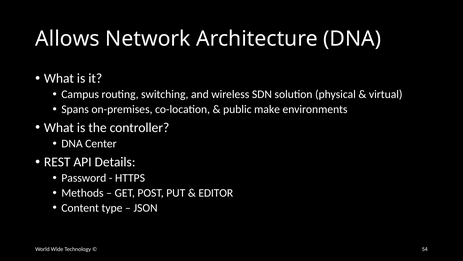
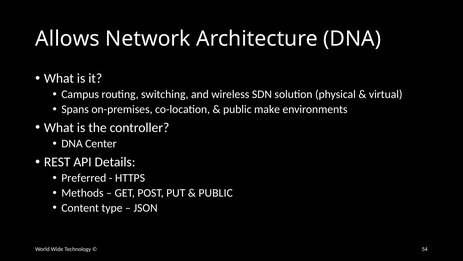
Password: Password -> Preferred
EDITOR at (216, 193): EDITOR -> PUBLIC
